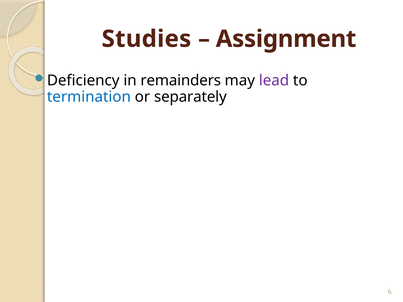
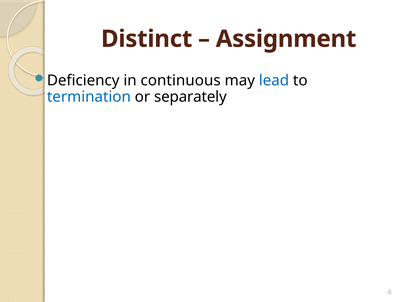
Studies: Studies -> Distinct
remainders: remainders -> continuous
lead colour: purple -> blue
